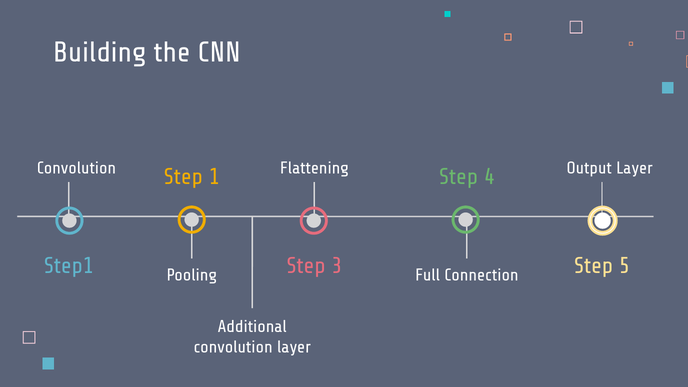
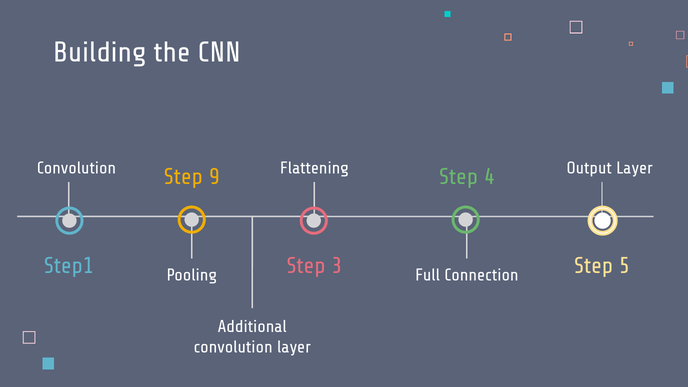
1: 1 -> 9
